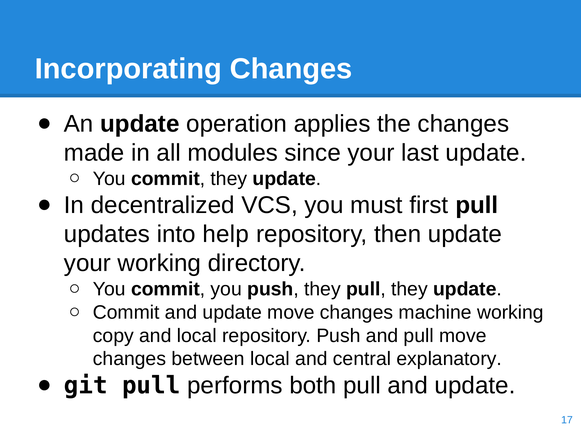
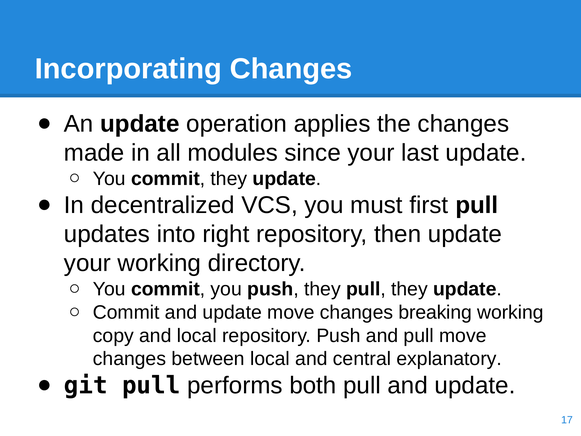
help: help -> right
machine: machine -> breaking
